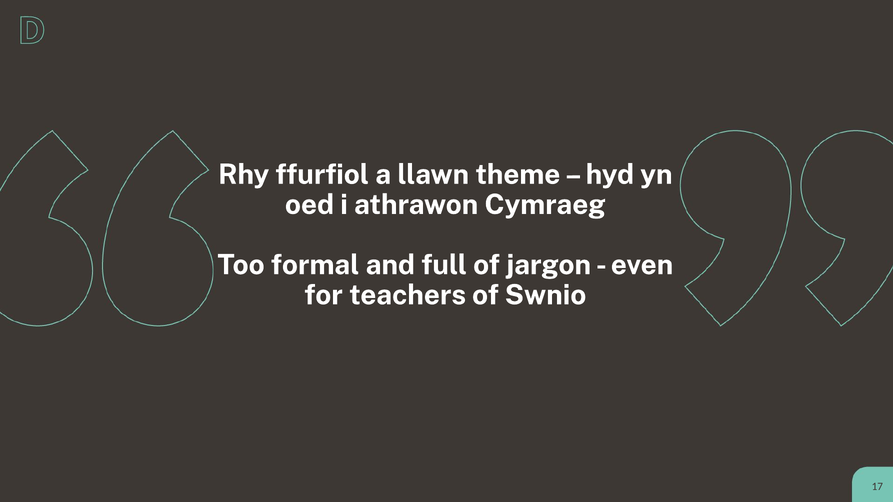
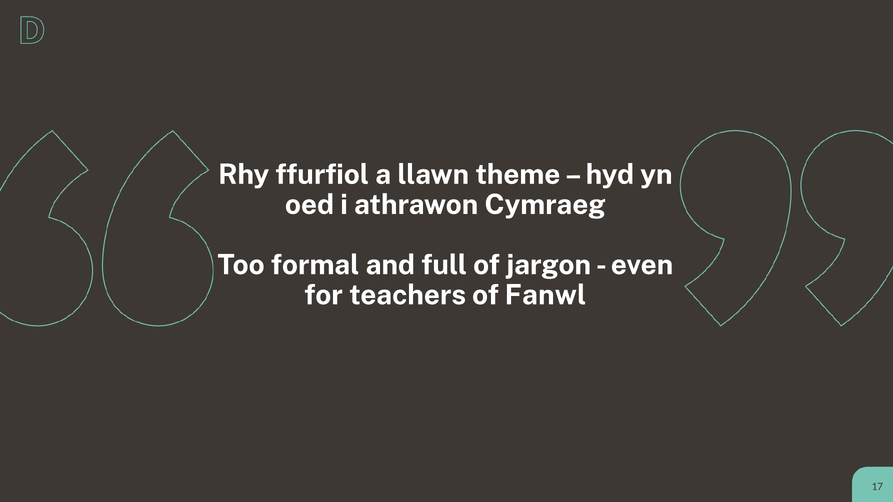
Swnio: Swnio -> Fanwl
